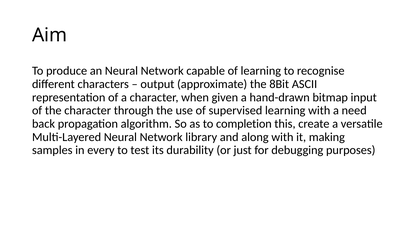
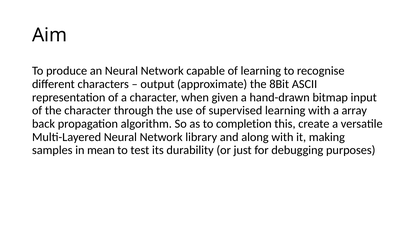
need: need -> array
every: every -> mean
